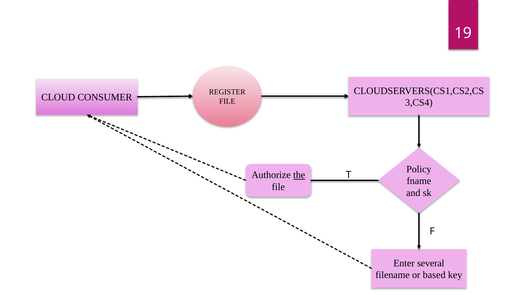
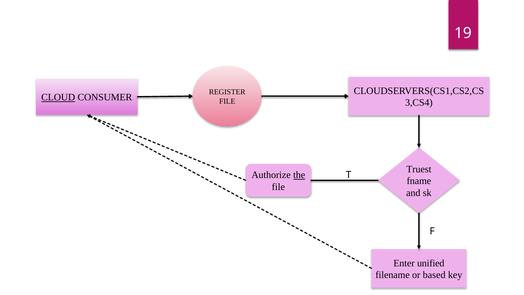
CLOUD underline: none -> present
Policy: Policy -> Truest
several: several -> unified
